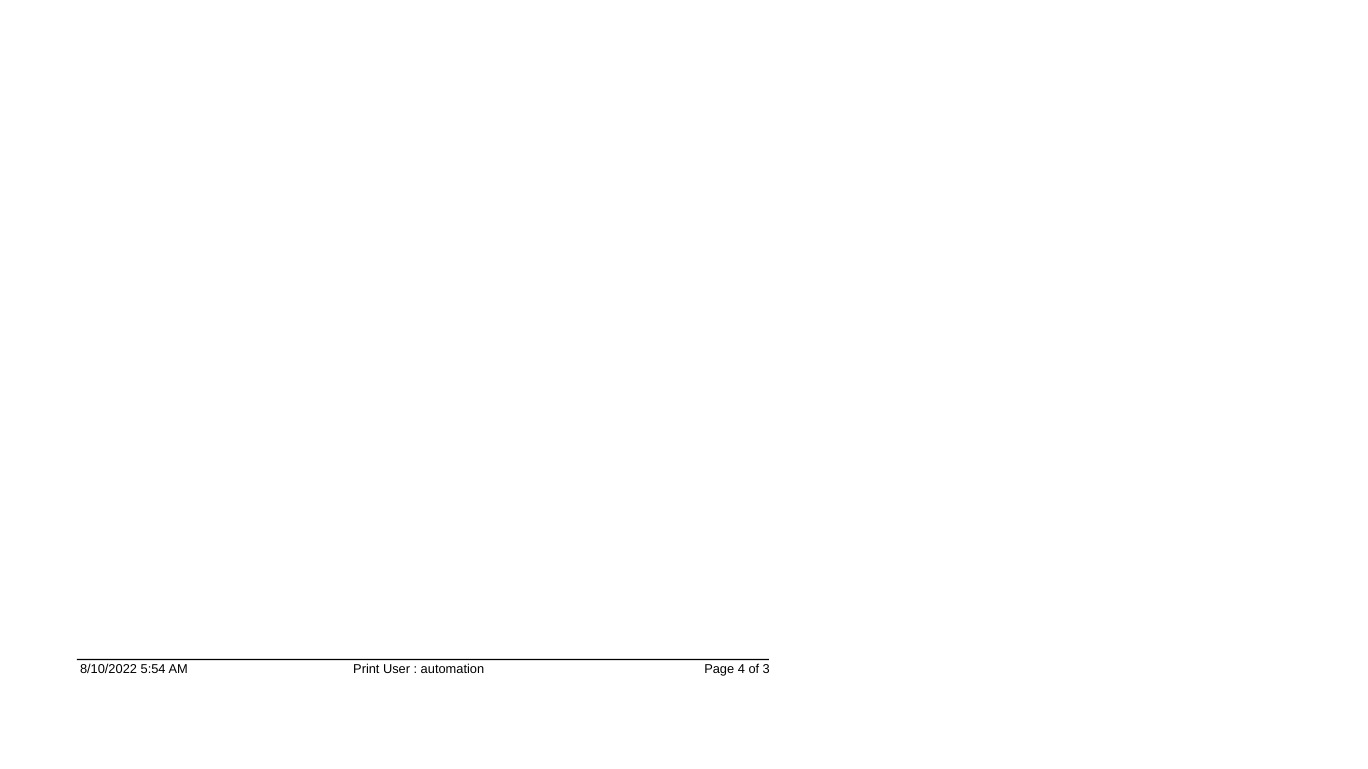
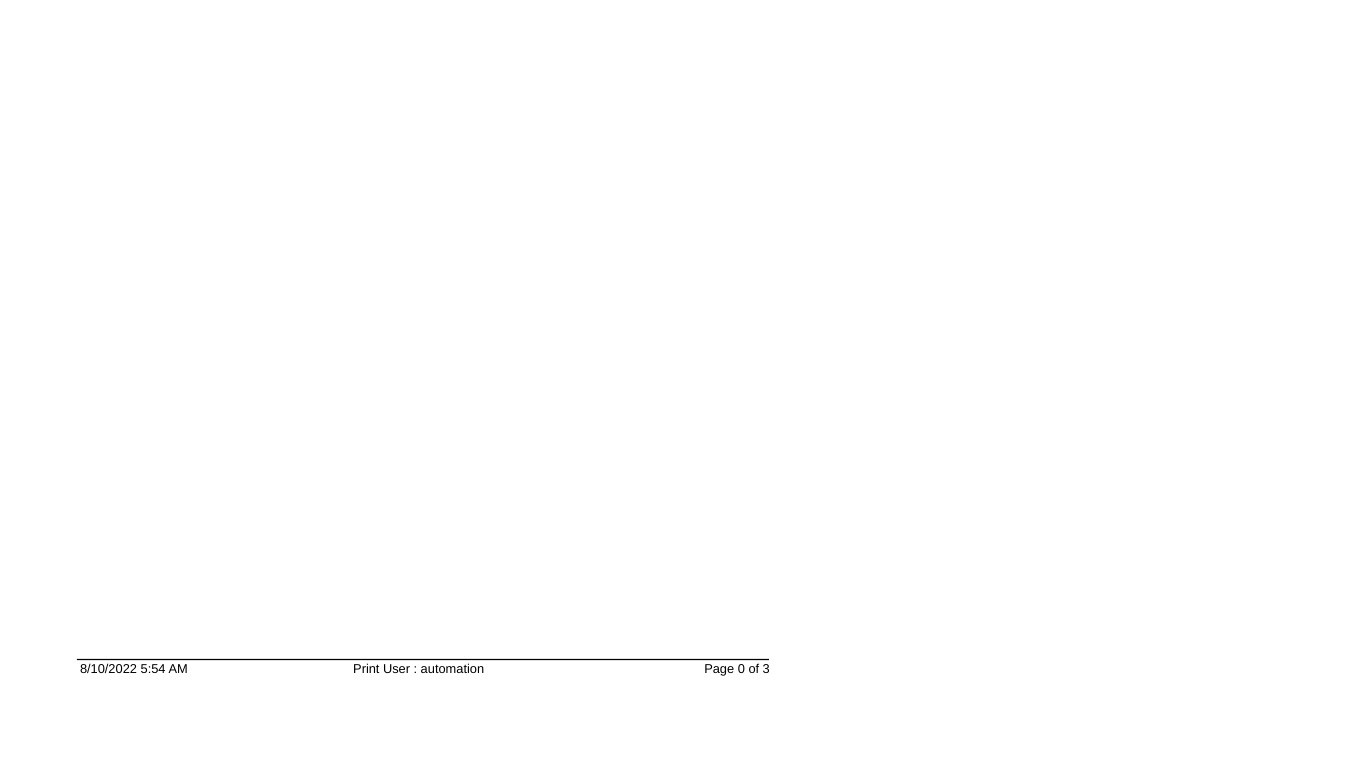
4: 4 -> 0
